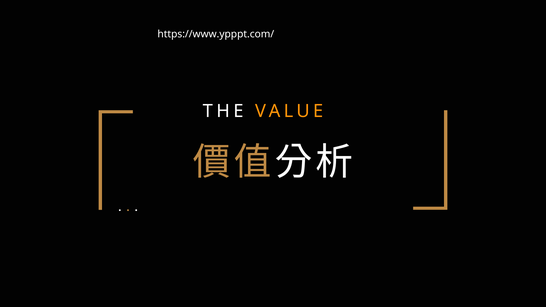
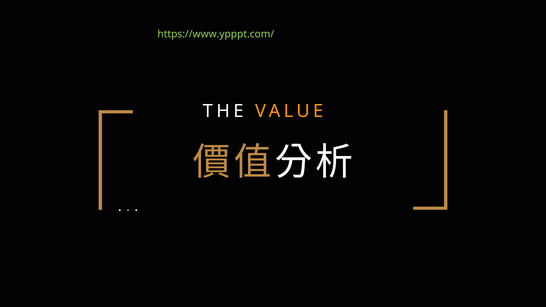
https://www.ypppt.com/ colour: white -> light green
